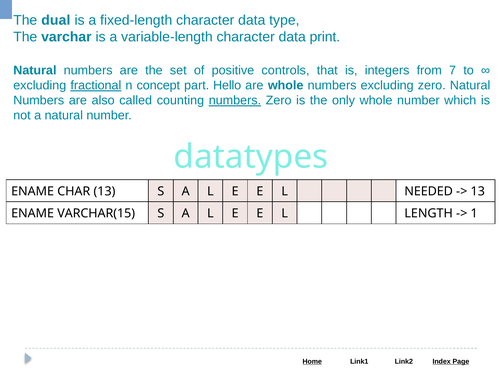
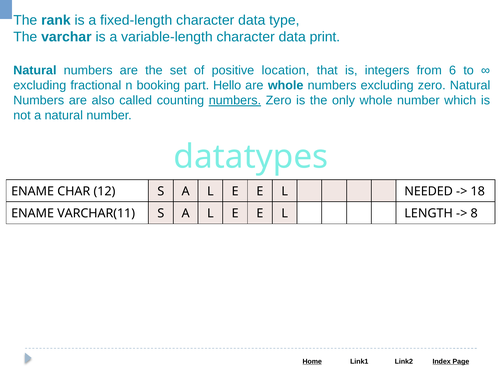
dual: dual -> rank
controls: controls -> location
7: 7 -> 6
fractional underline: present -> none
concept: concept -> booking
CHAR 13: 13 -> 12
13 at (478, 192): 13 -> 18
VARCHAR(15: VARCHAR(15 -> VARCHAR(11
1: 1 -> 8
